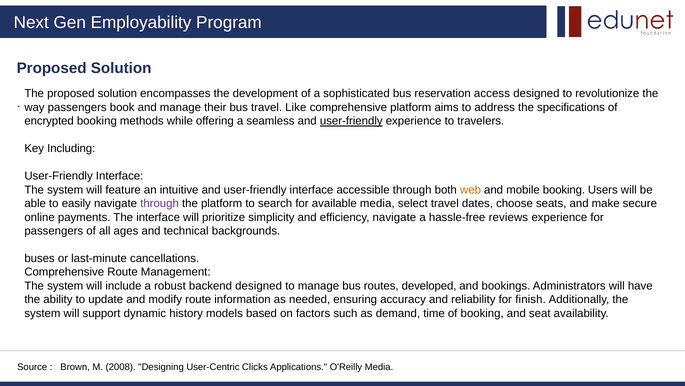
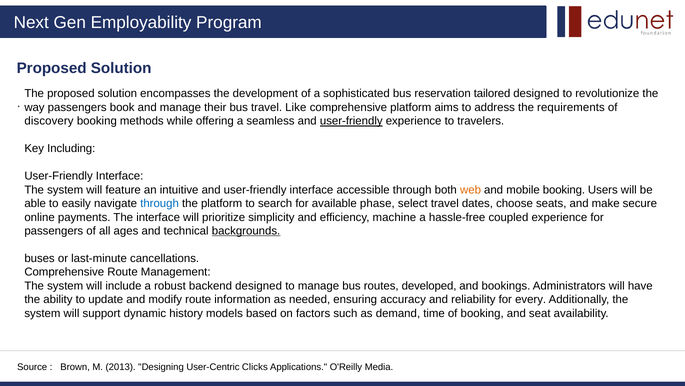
access: access -> tailored
specifications: specifications -> requirements
encrypted: encrypted -> discovery
through at (160, 203) colour: purple -> blue
available media: media -> phase
efficiency navigate: navigate -> machine
reviews: reviews -> coupled
backgrounds underline: none -> present
finish: finish -> every
2008: 2008 -> 2013
